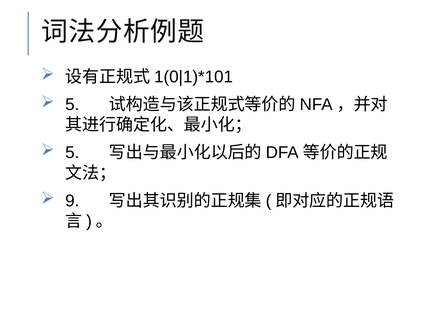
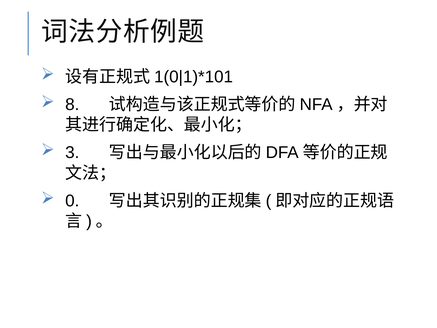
5 at (72, 104): 5 -> 8
5 at (72, 153): 5 -> 3
9: 9 -> 0
